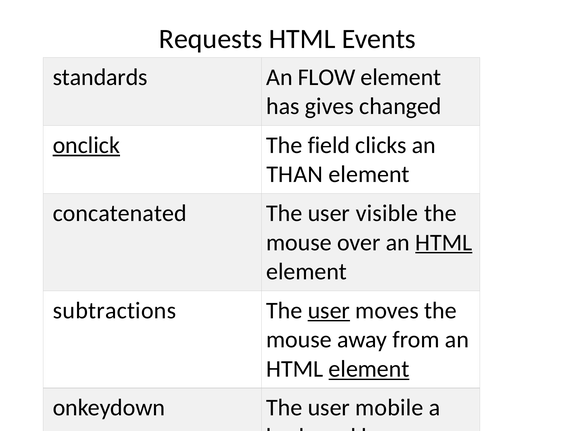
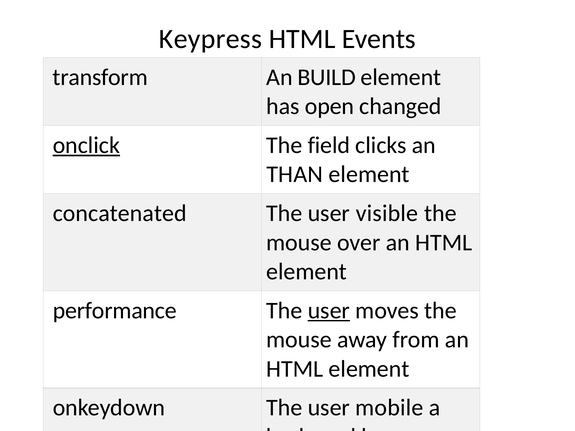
Requests: Requests -> Keypress
standards: standards -> transform
FLOW: FLOW -> BUILD
gives: gives -> open
HTML at (444, 243) underline: present -> none
subtractions: subtractions -> performance
element at (369, 369) underline: present -> none
